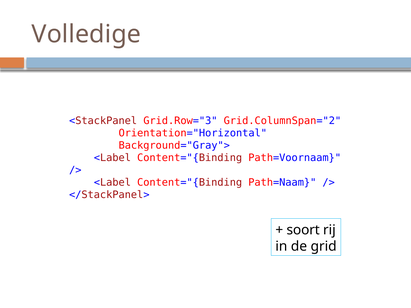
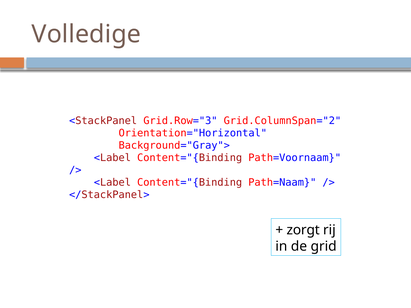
soort: soort -> zorgt
